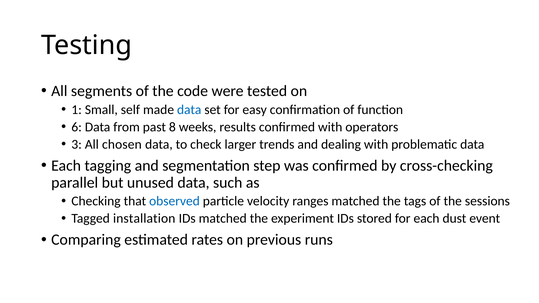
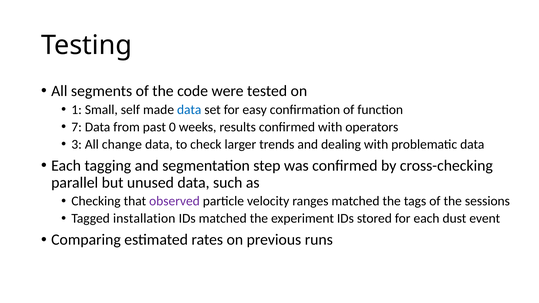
6: 6 -> 7
8: 8 -> 0
chosen: chosen -> change
observed colour: blue -> purple
